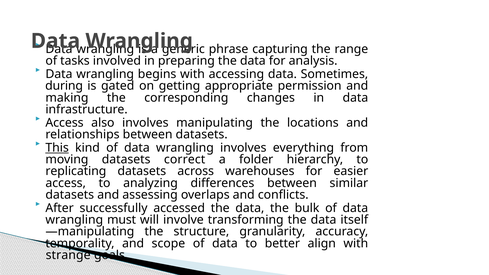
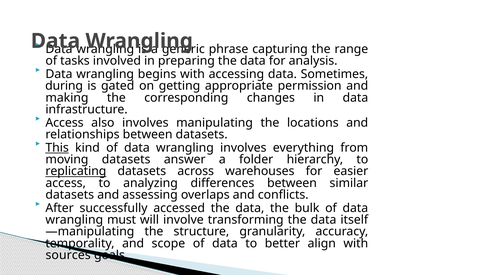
correct: correct -> answer
replicating underline: none -> present
strange: strange -> sources
